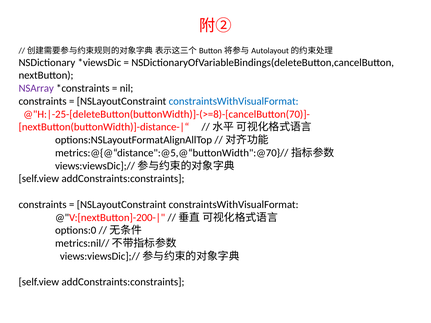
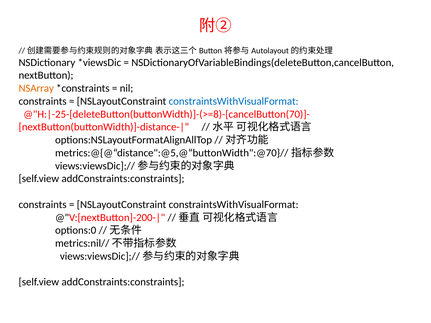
NSArray colour: purple -> orange
